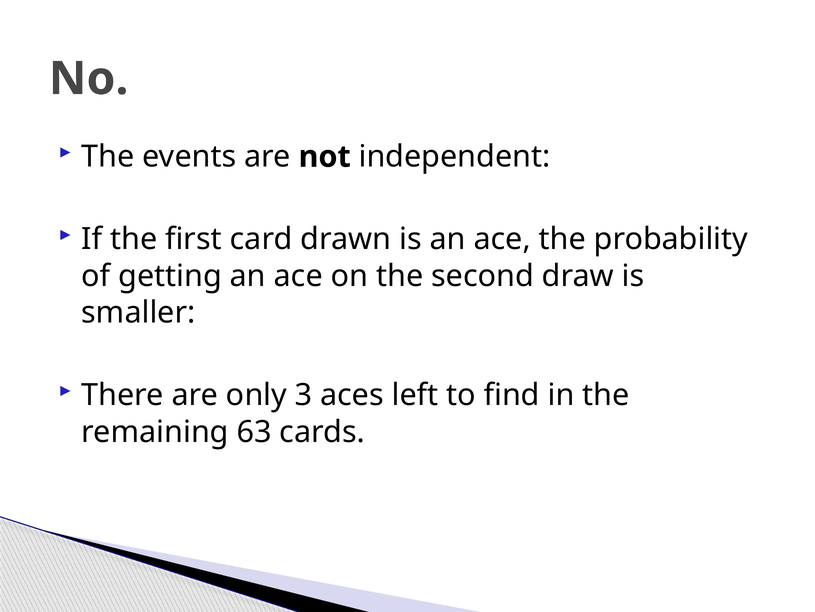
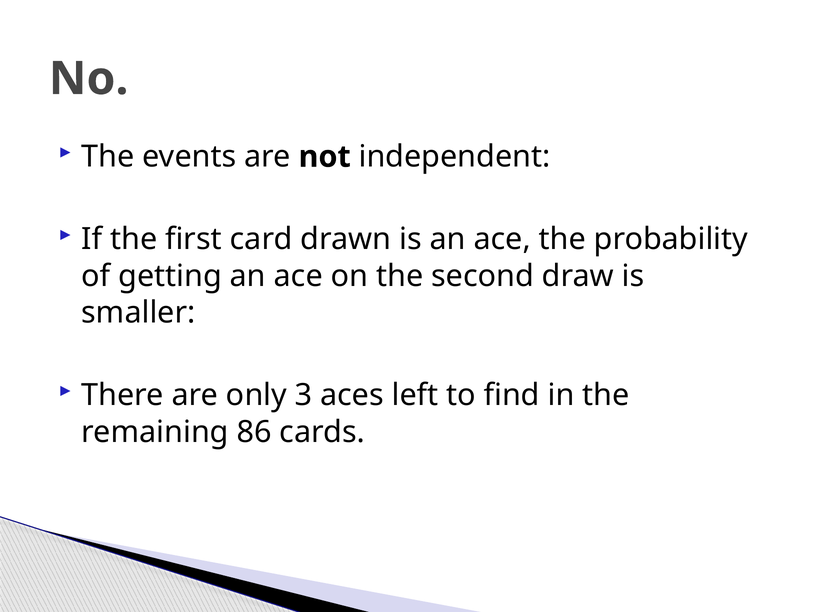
63: 63 -> 86
